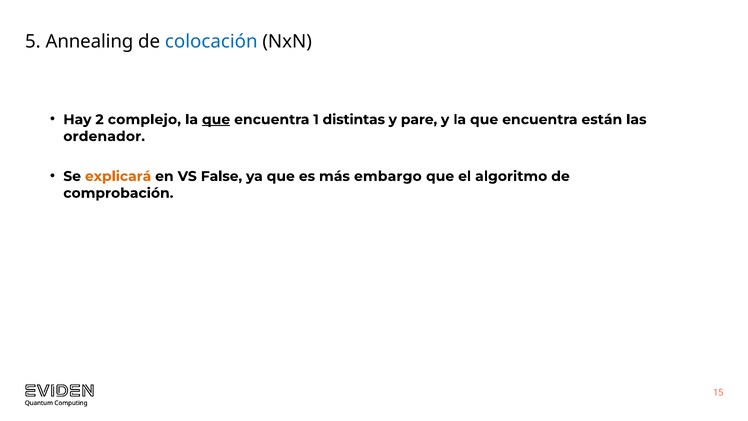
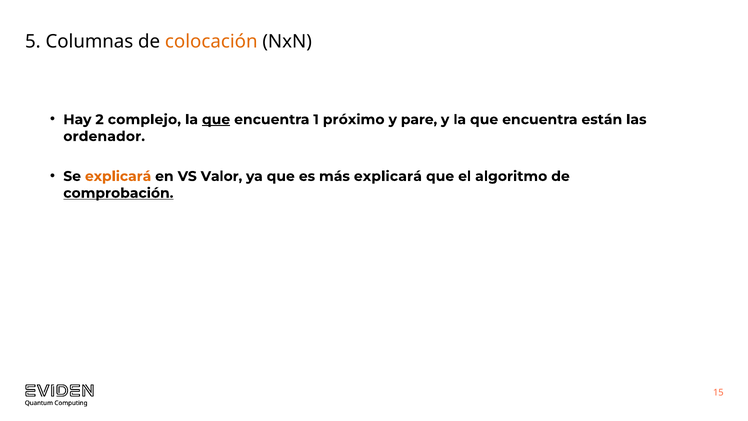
Annealing: Annealing -> Columnas
colocación colour: blue -> orange
distintas: distintas -> próximo
False: False -> Valor
más embargo: embargo -> explicará
comprobación underline: none -> present
